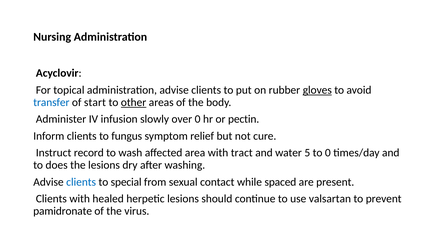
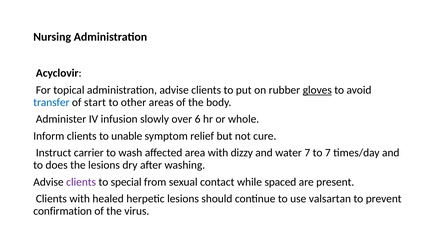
other underline: present -> none
over 0: 0 -> 6
pectin: pectin -> whole
fungus: fungus -> unable
record: record -> carrier
tract: tract -> dizzy
water 5: 5 -> 7
to 0: 0 -> 7
clients at (81, 182) colour: blue -> purple
pamidronate: pamidronate -> confirmation
